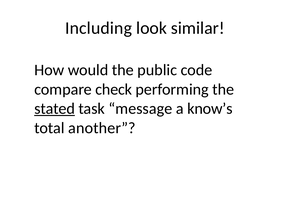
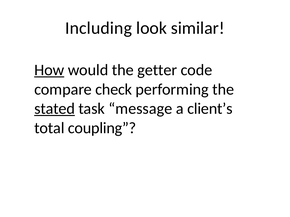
How underline: none -> present
public: public -> getter
know’s: know’s -> client’s
another: another -> coupling
